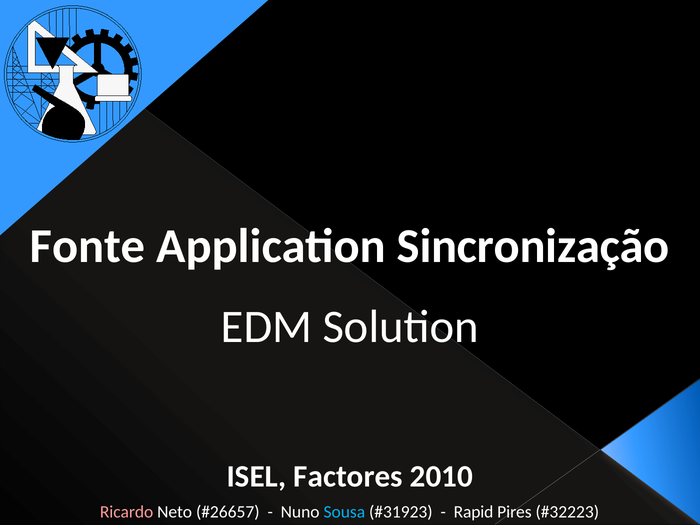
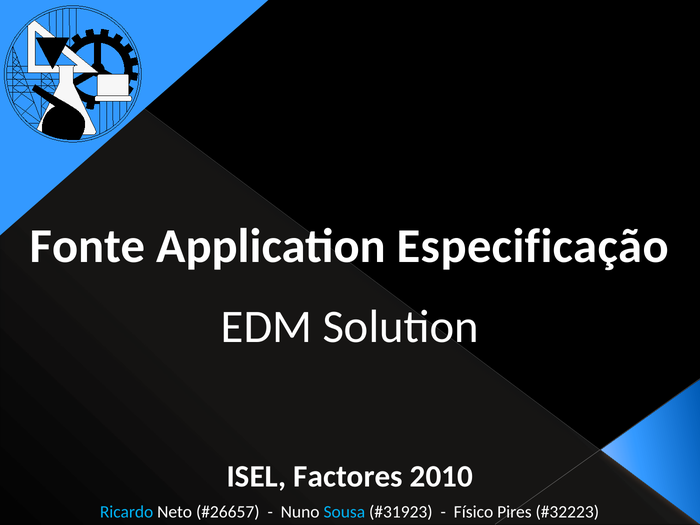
Sincronização: Sincronização -> Especificação
Ricardo colour: pink -> light blue
Rapid: Rapid -> Físico
